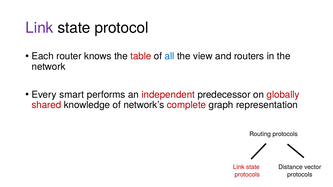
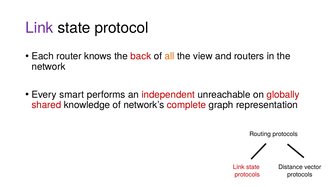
table: table -> back
all colour: blue -> orange
predecessor: predecessor -> unreachable
